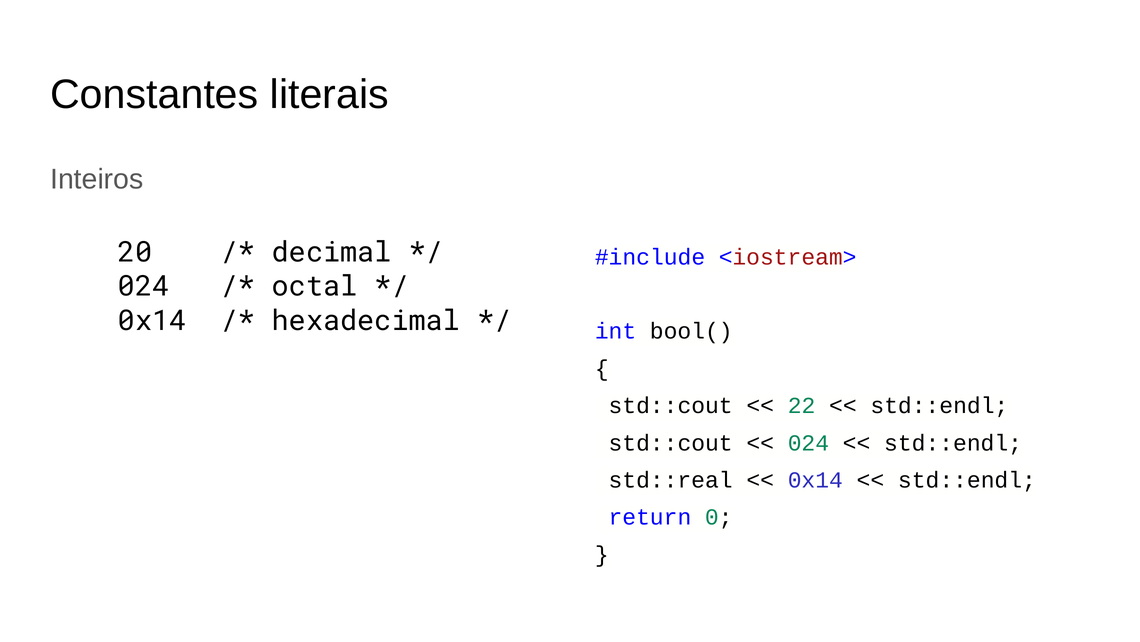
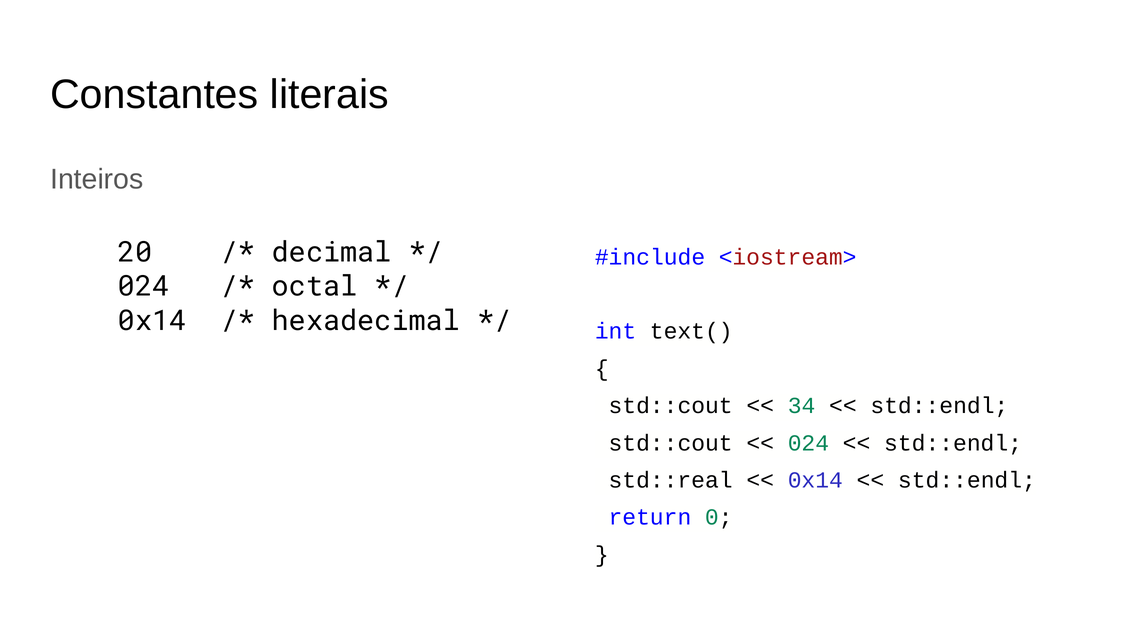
bool(: bool( -> text(
22: 22 -> 34
